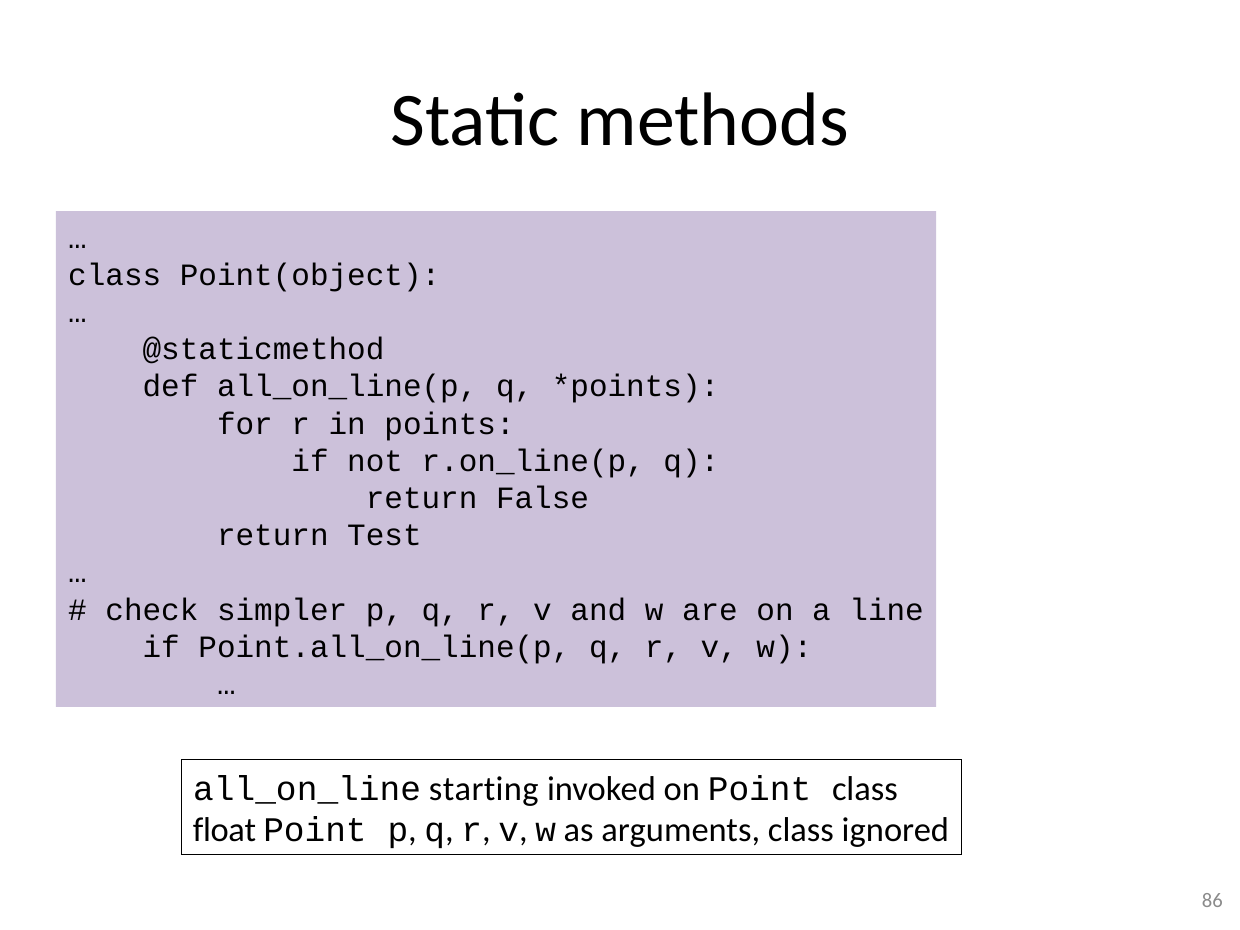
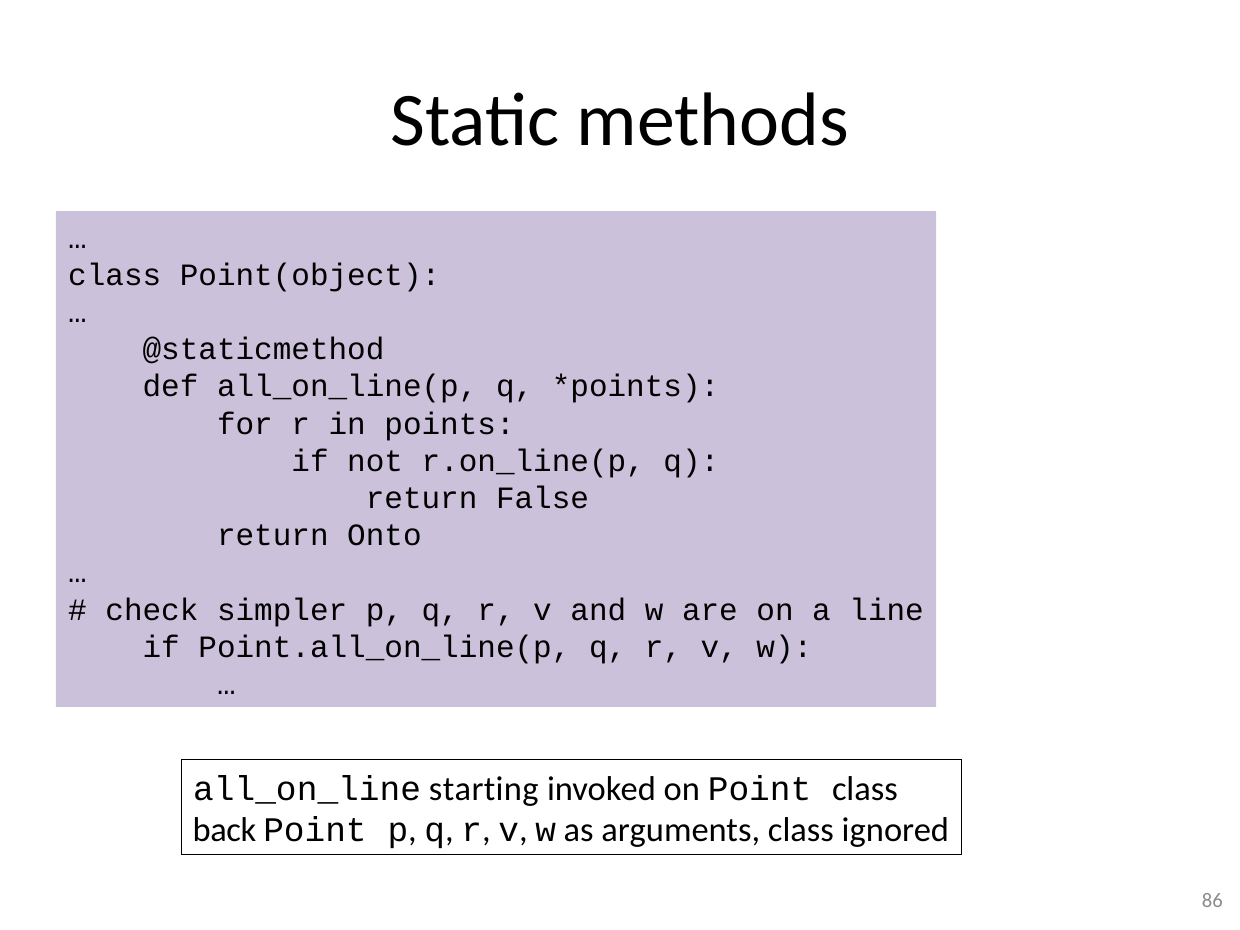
Test: Test -> Onto
float: float -> back
